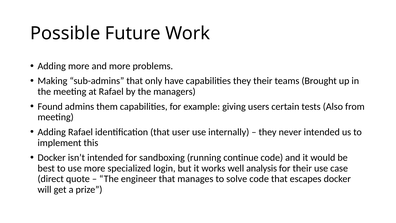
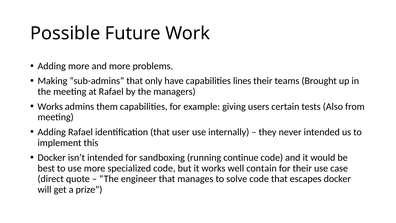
capabilities they: they -> lines
Found at (50, 106): Found -> Works
specialized login: login -> code
analysis: analysis -> contain
